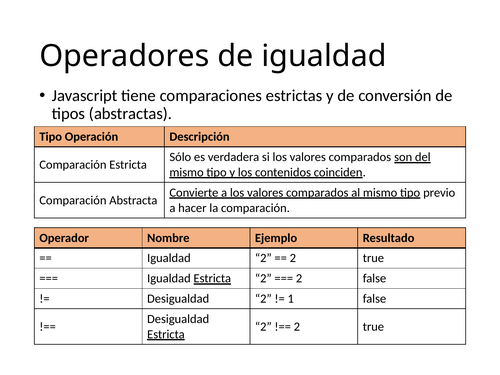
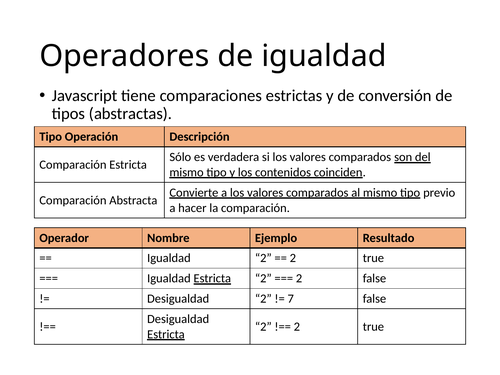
1: 1 -> 7
